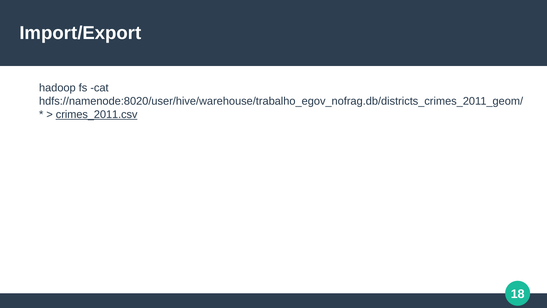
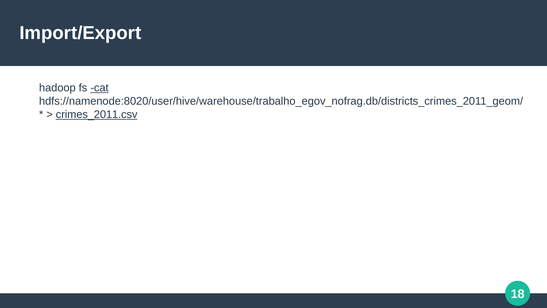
cat underline: none -> present
